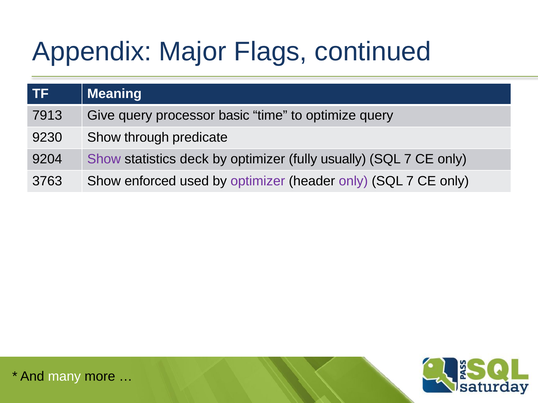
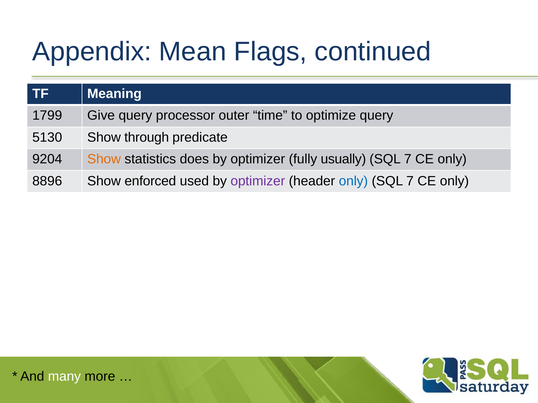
Major: Major -> Mean
7913: 7913 -> 1799
basic: basic -> outer
9230: 9230 -> 5130
Show at (104, 159) colour: purple -> orange
deck: deck -> does
3763: 3763 -> 8896
only at (353, 181) colour: purple -> blue
